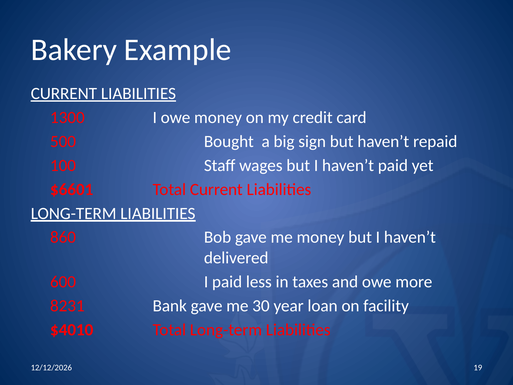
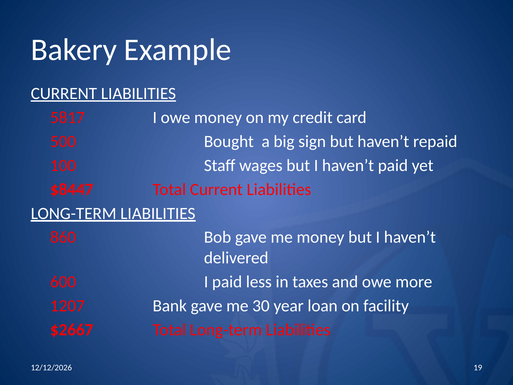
1300: 1300 -> 5817
$6601: $6601 -> $8447
8231: 8231 -> 1207
$4010: $4010 -> $2667
